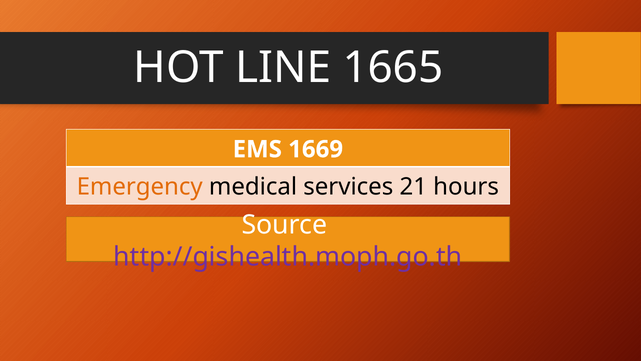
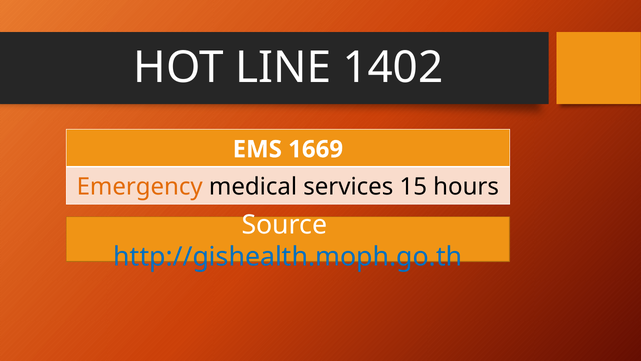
1665: 1665 -> 1402
21: 21 -> 15
http://gishealth.moph.go.th colour: purple -> blue
